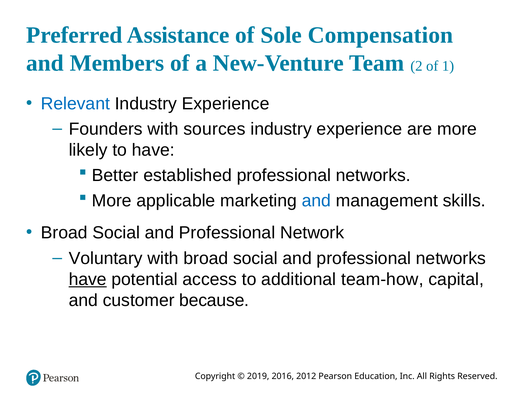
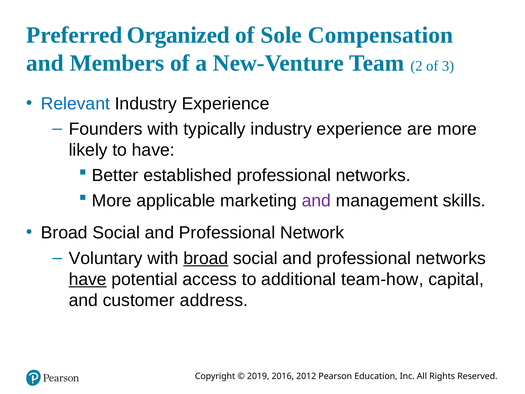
Assistance: Assistance -> Organized
1: 1 -> 3
sources: sources -> typically
and at (316, 201) colour: blue -> purple
broad at (206, 258) underline: none -> present
because: because -> address
